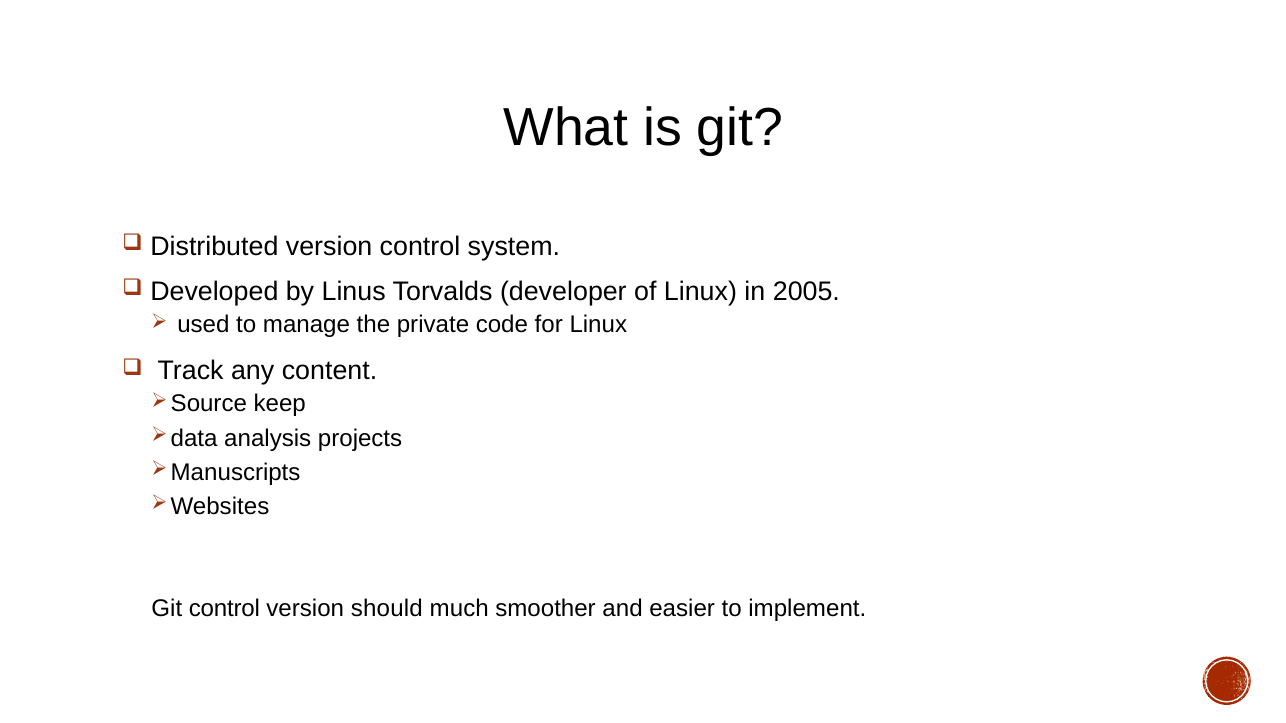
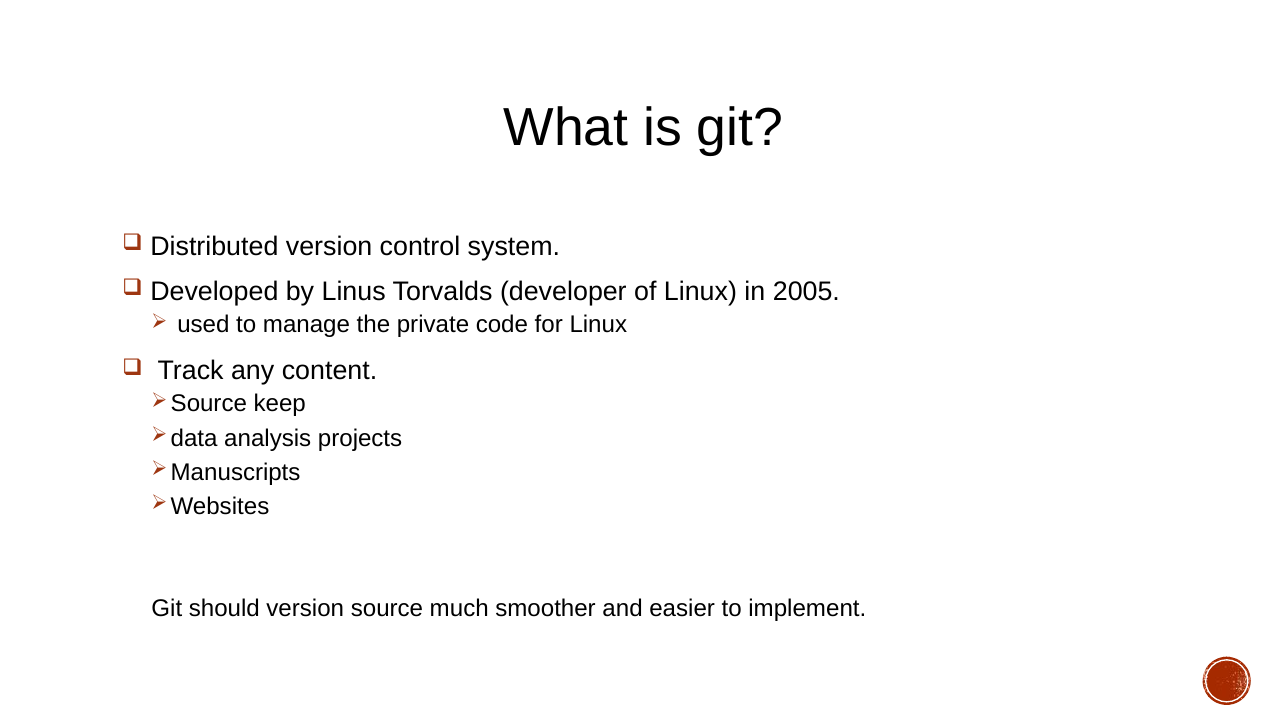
Git control: control -> should
should: should -> source
